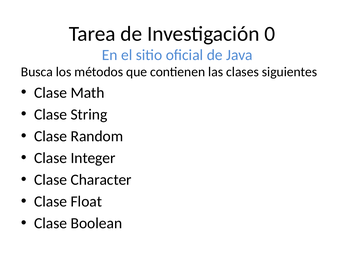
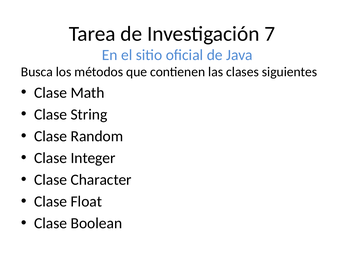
0: 0 -> 7
